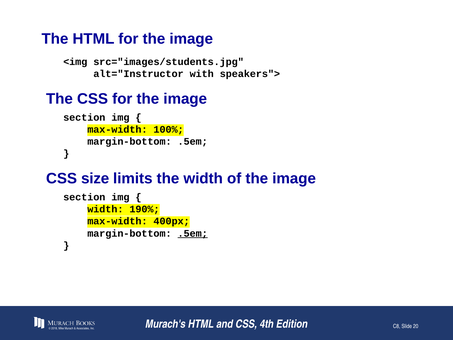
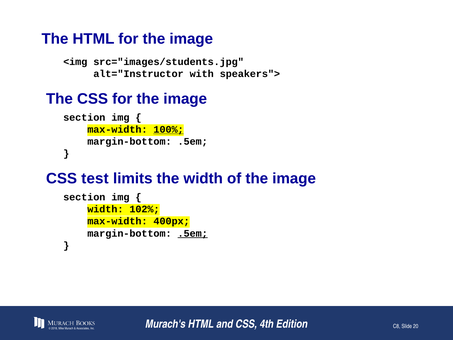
100% underline: none -> present
size: size -> test
190%: 190% -> 102%
